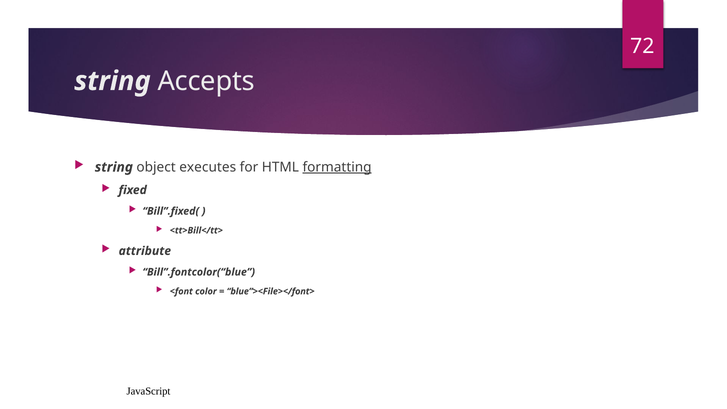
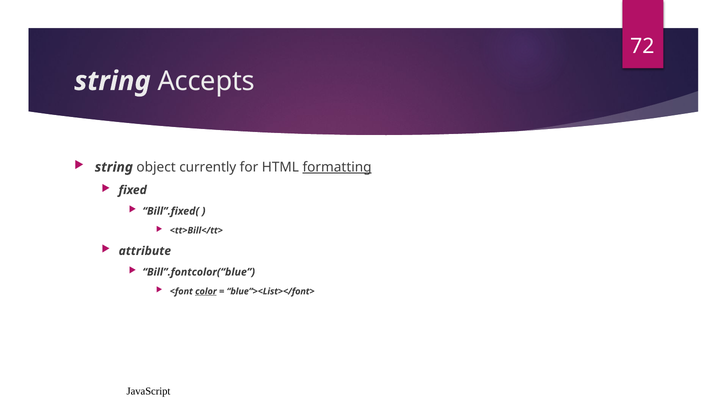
executes: executes -> currently
color underline: none -> present
blue”><File></font>: blue”><File></font> -> blue”><List></font>
